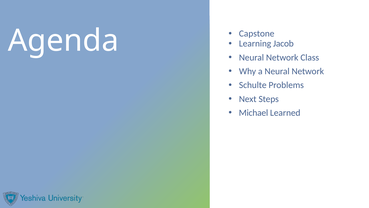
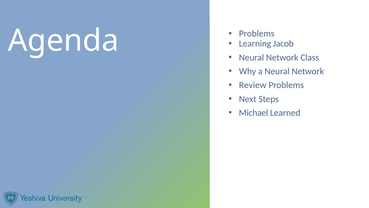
Capstone at (257, 34): Capstone -> Problems
Schulte: Schulte -> Review
